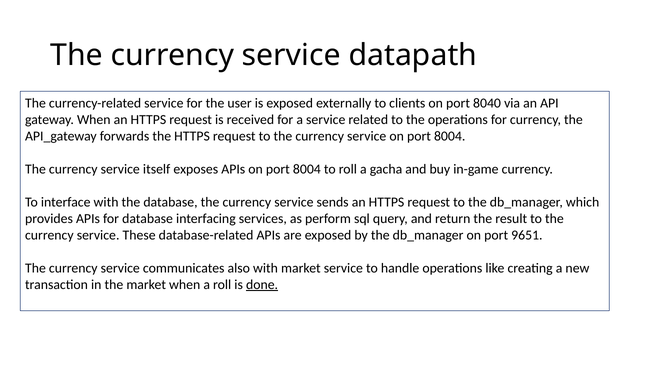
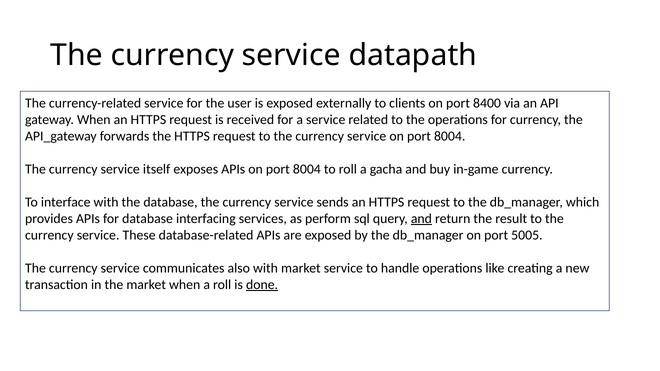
8040: 8040 -> 8400
and at (421, 219) underline: none -> present
9651: 9651 -> 5005
